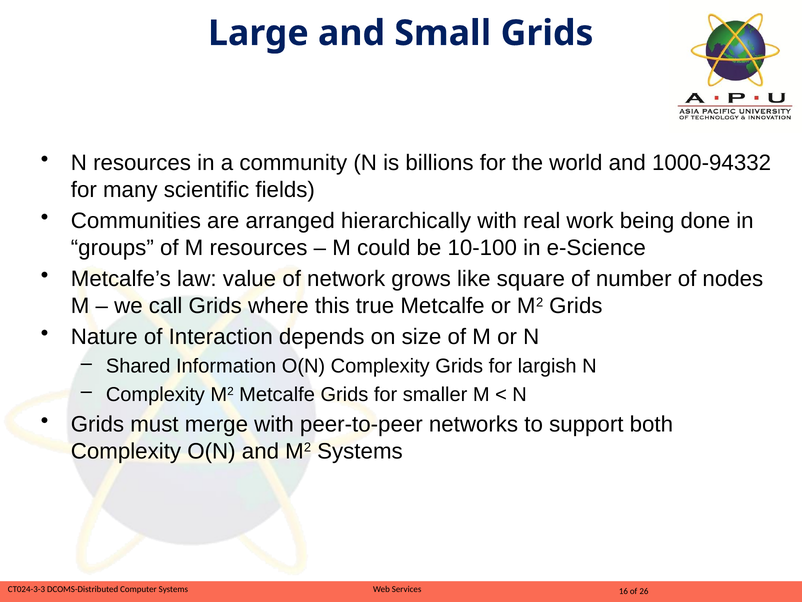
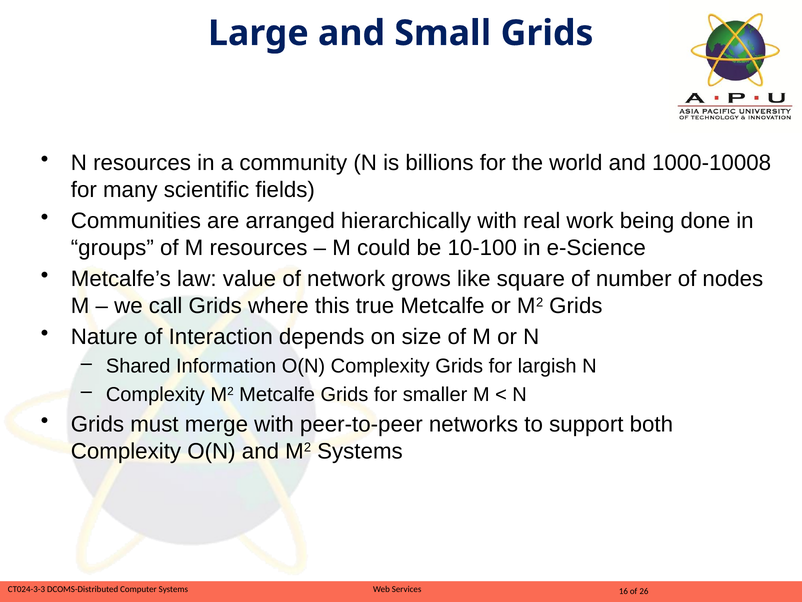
1000-94332: 1000-94332 -> 1000-10008
